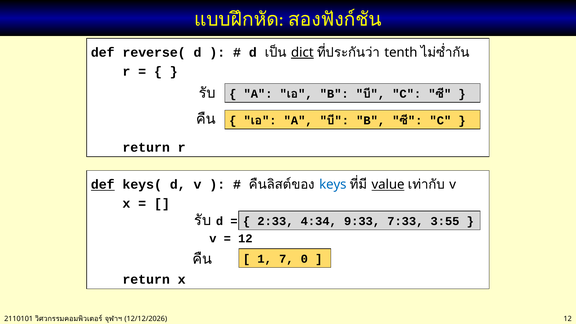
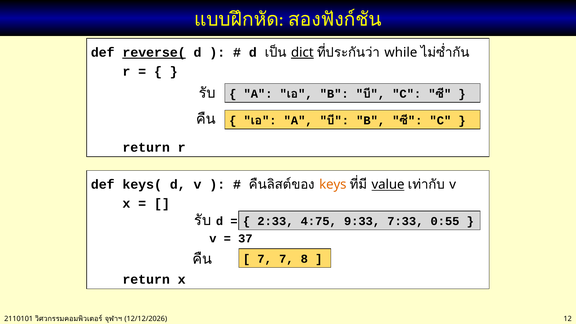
reverse( underline: none -> present
tenth: tenth -> while
def at (103, 185) underline: present -> none
keys colour: blue -> orange
4:34: 4:34 -> 4:75
3:55: 3:55 -> 0:55
12 at (245, 239): 12 -> 37
1 at (265, 259): 1 -> 7
0: 0 -> 8
